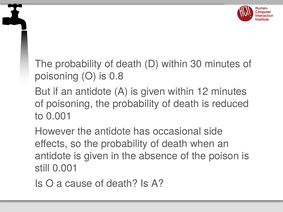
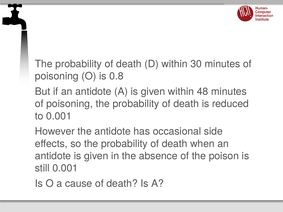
12: 12 -> 48
